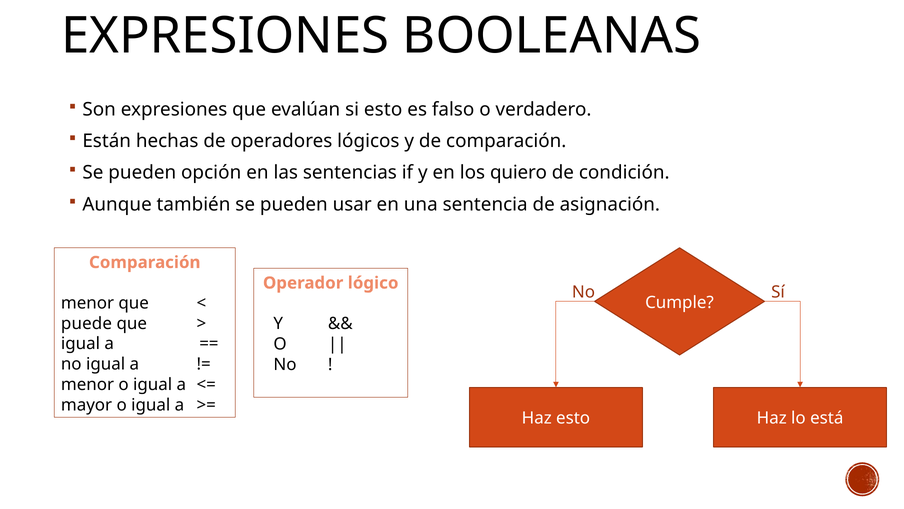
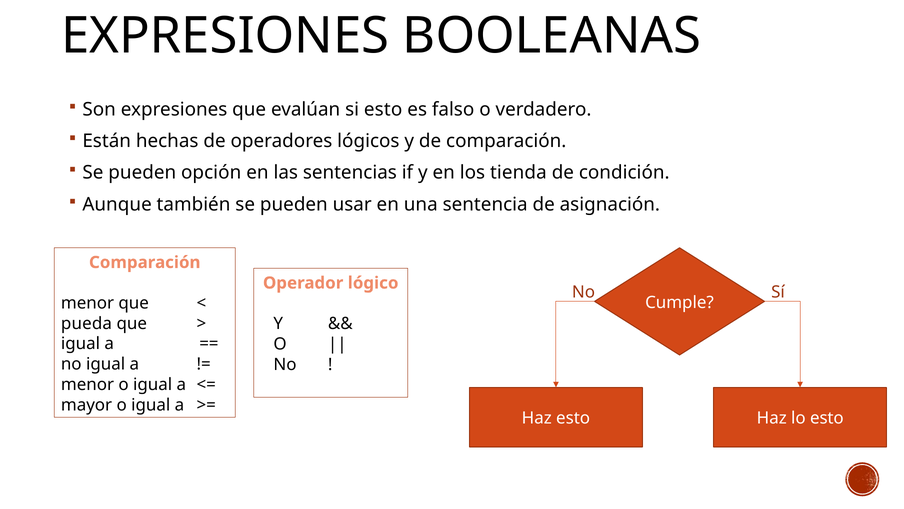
quiero: quiero -> tienda
puede: puede -> pueda
lo está: está -> esto
